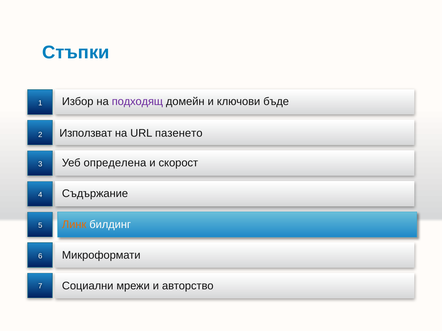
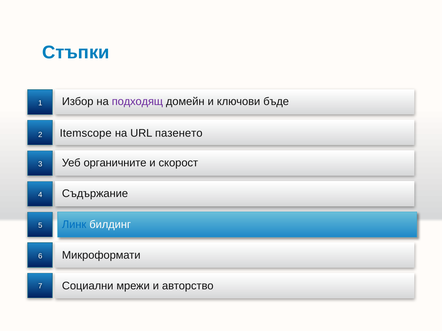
Използват: Използват -> Itemscope
определена: определена -> органичните
Линк colour: orange -> blue
